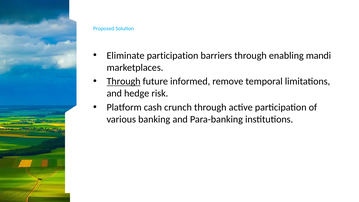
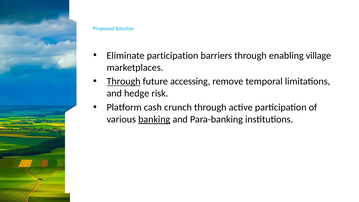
mandi: mandi -> village
informed: informed -> accessing
banking underline: none -> present
